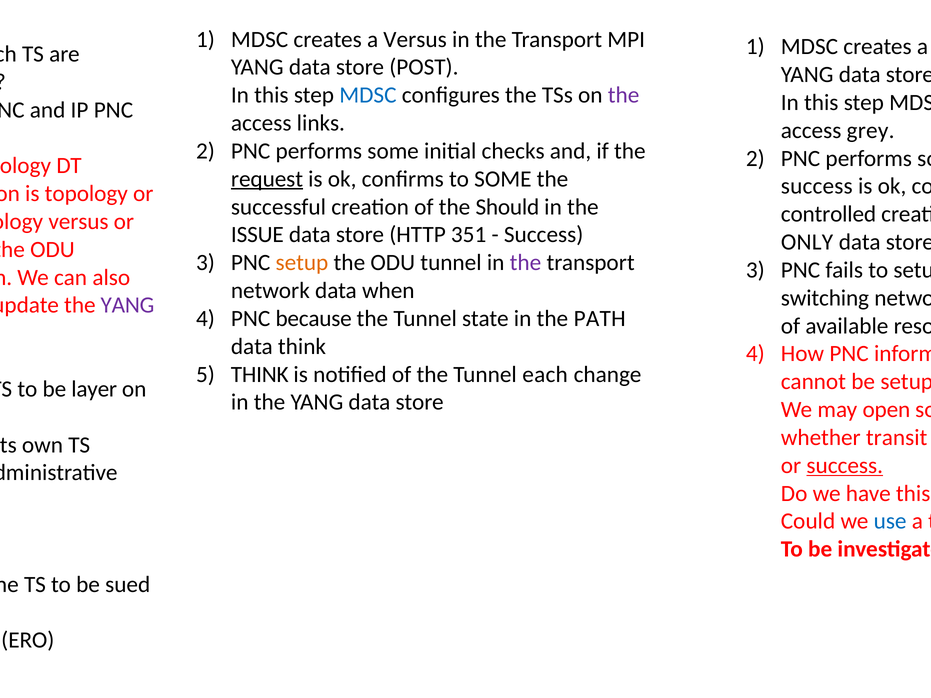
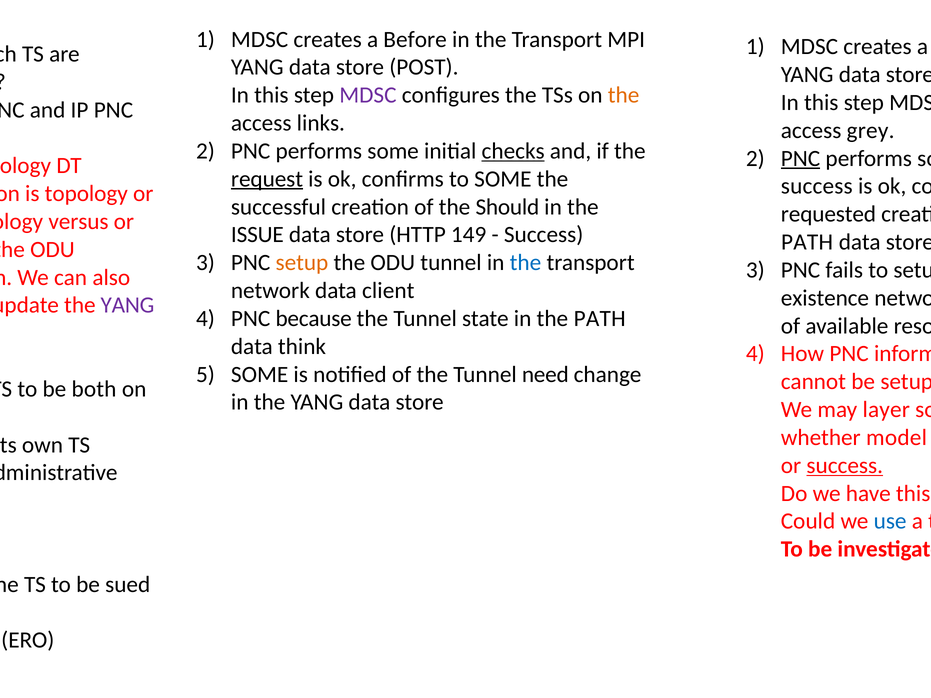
a Versus: Versus -> Before
MDSC at (368, 95) colour: blue -> purple
the at (624, 95) colour: purple -> orange
checks at (513, 151) underline: none -> present
PNC at (801, 158) underline: none -> present
controlled: controlled -> requested
351: 351 -> 149
ONLY at (807, 242): ONLY -> PATH
the at (525, 263) colour: purple -> blue
when: when -> client
switching: switching -> existence
THINK at (260, 375): THINK -> SOME
each: each -> need
layer: layer -> both
open: open -> layer
whether transit: transit -> model
